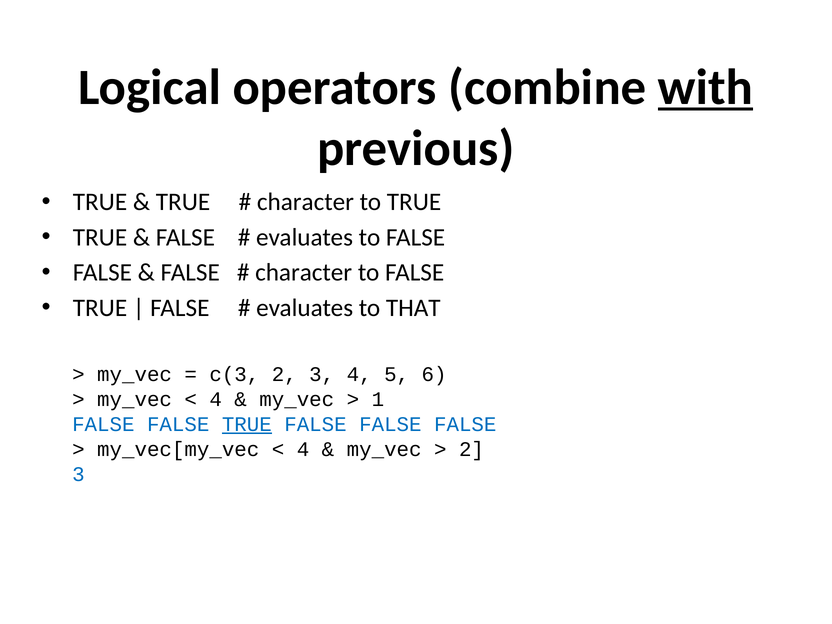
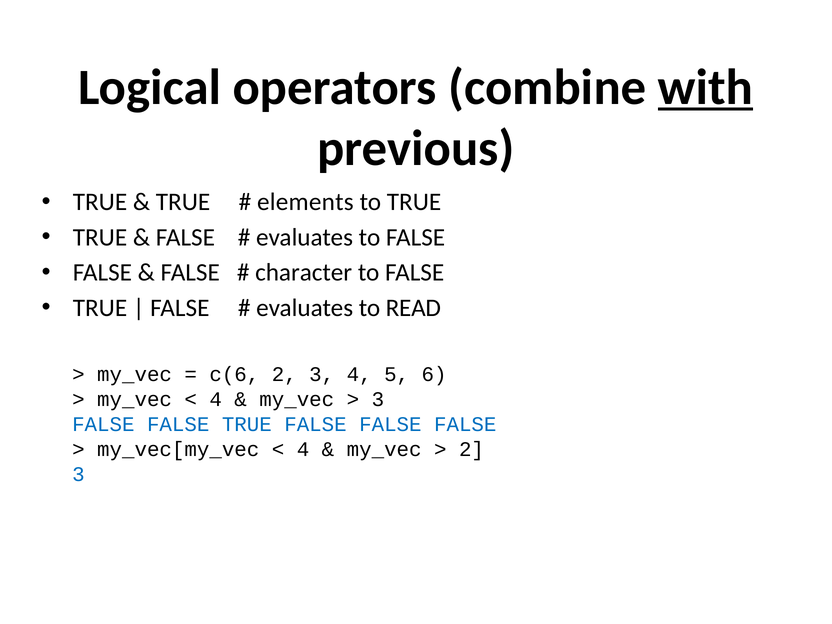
character at (305, 202): character -> elements
THAT: THAT -> READ
c(3: c(3 -> c(6
1 at (378, 399): 1 -> 3
TRUE at (247, 424) underline: present -> none
